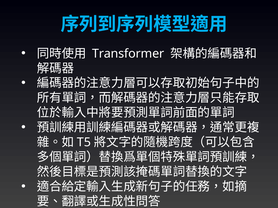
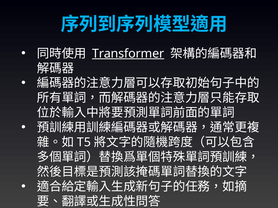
Transformer underline: none -> present
